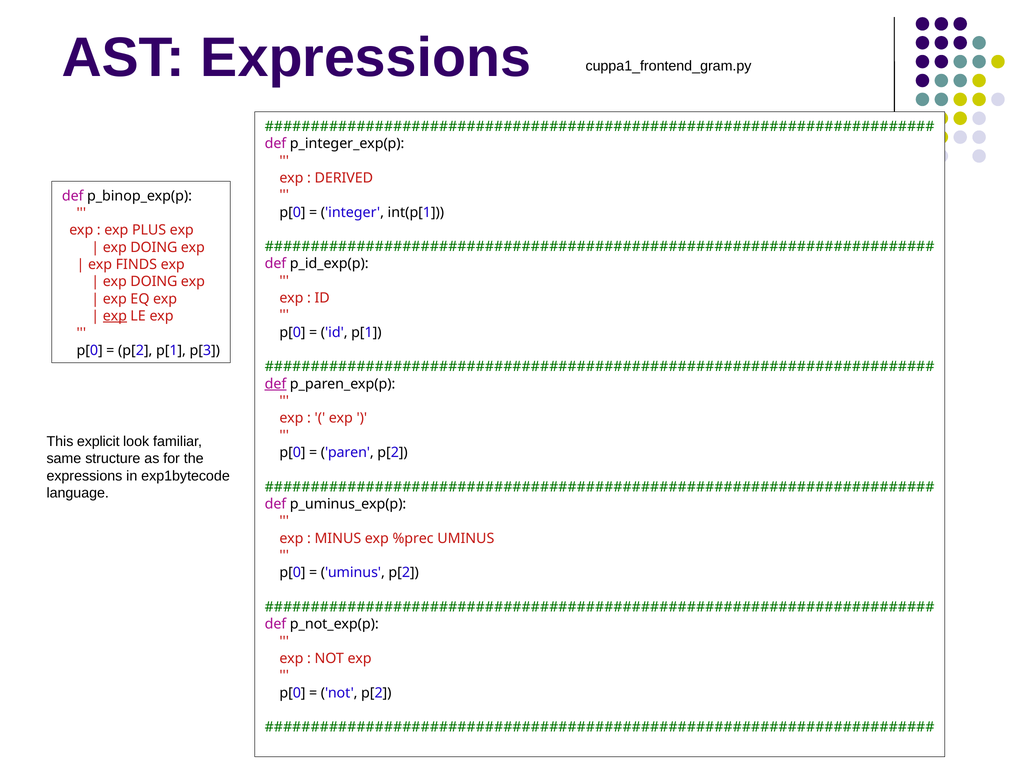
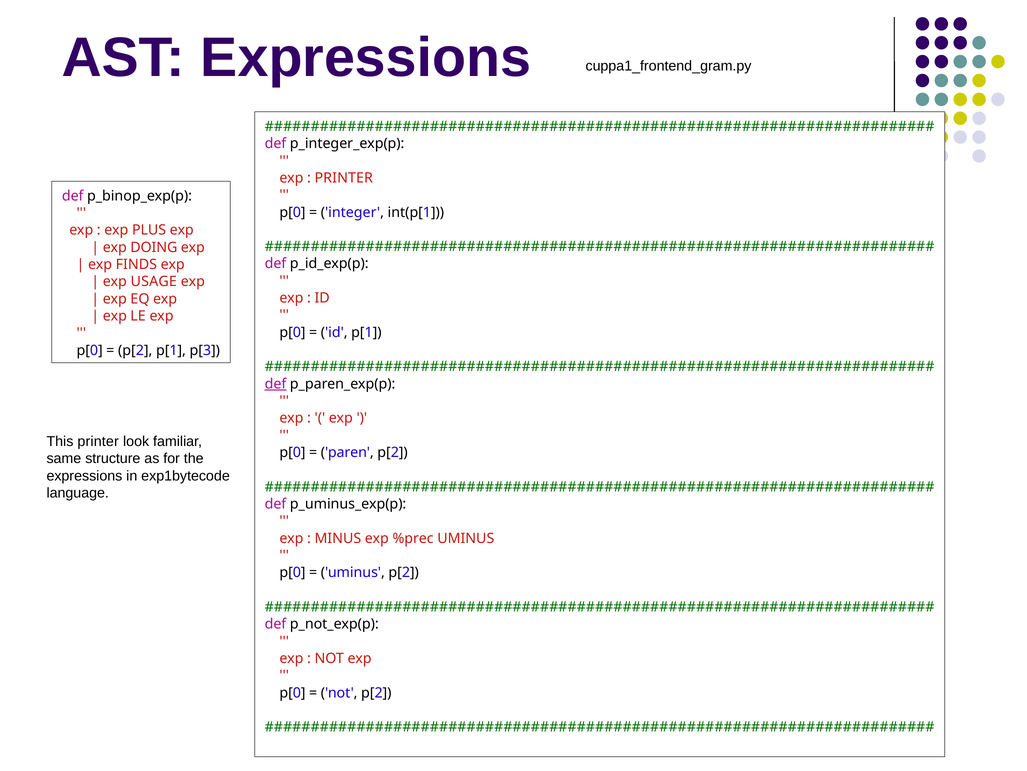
DERIVED at (344, 178): DERIVED -> PRINTER
DOING at (154, 281): DOING -> USAGE
exp at (115, 316) underline: present -> none
This explicit: explicit -> printer
